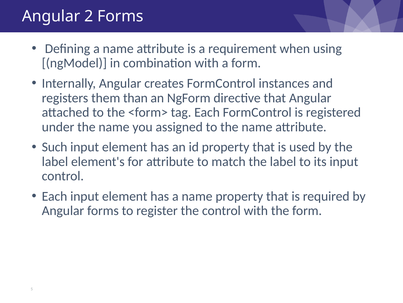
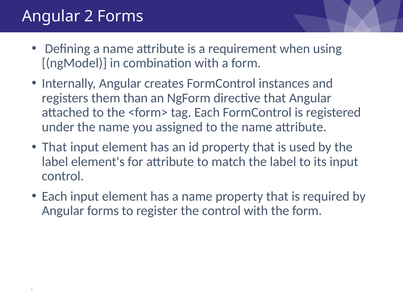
Such at (55, 147): Such -> That
